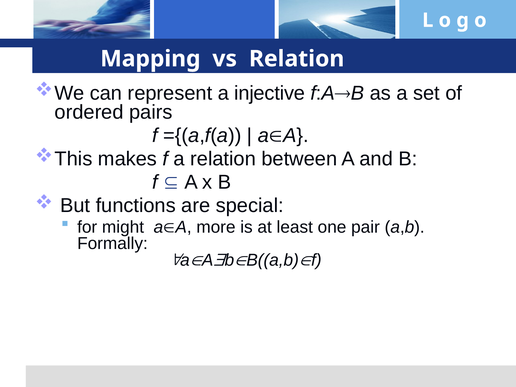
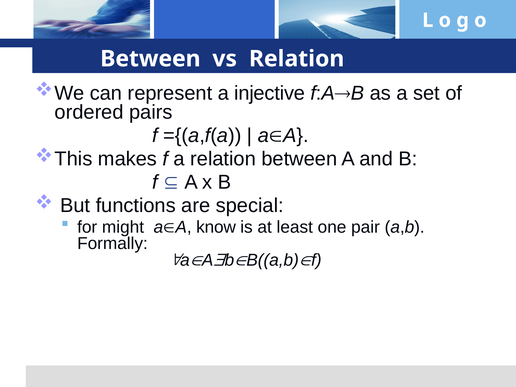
Mapping at (150, 59): Mapping -> Between
more: more -> know
